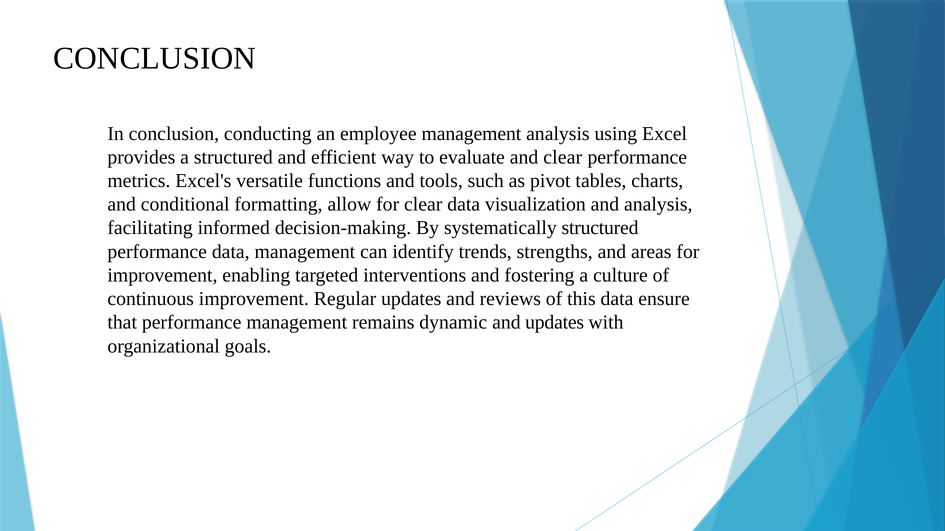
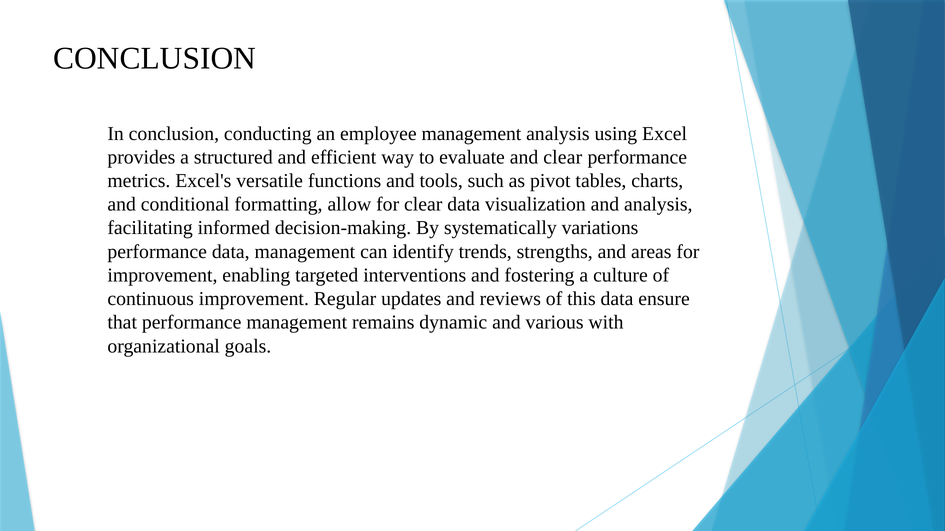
systematically structured: structured -> variations
and updates: updates -> various
